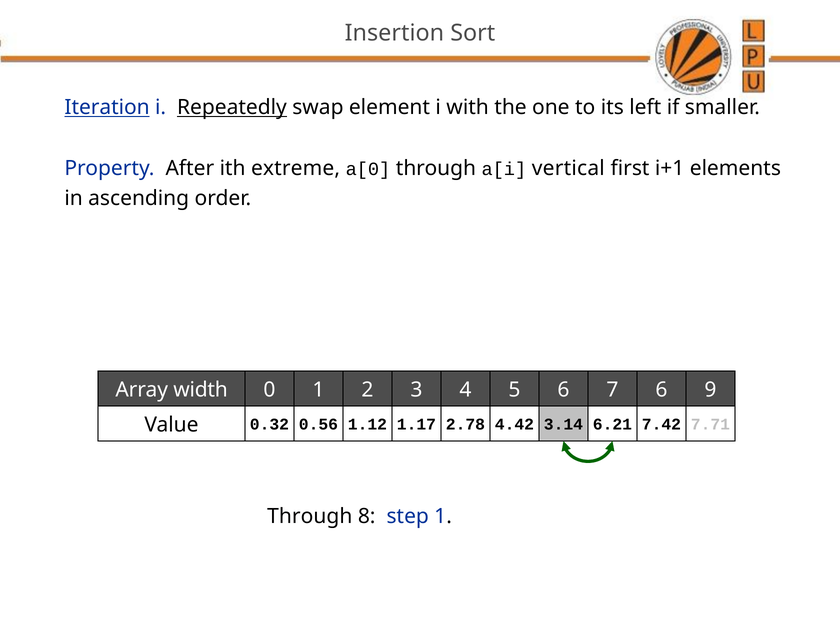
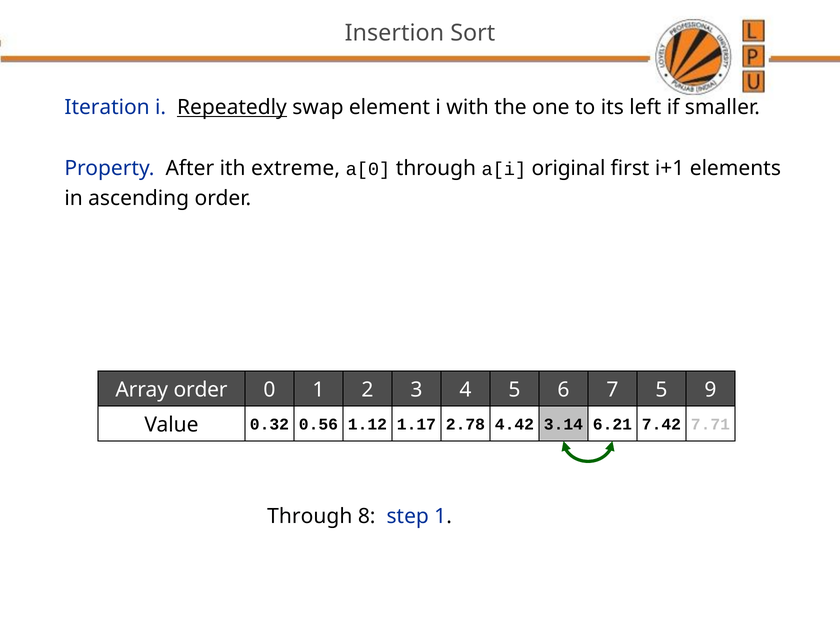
Iteration underline: present -> none
vertical: vertical -> original
Array width: width -> order
1 6: 6 -> 5
